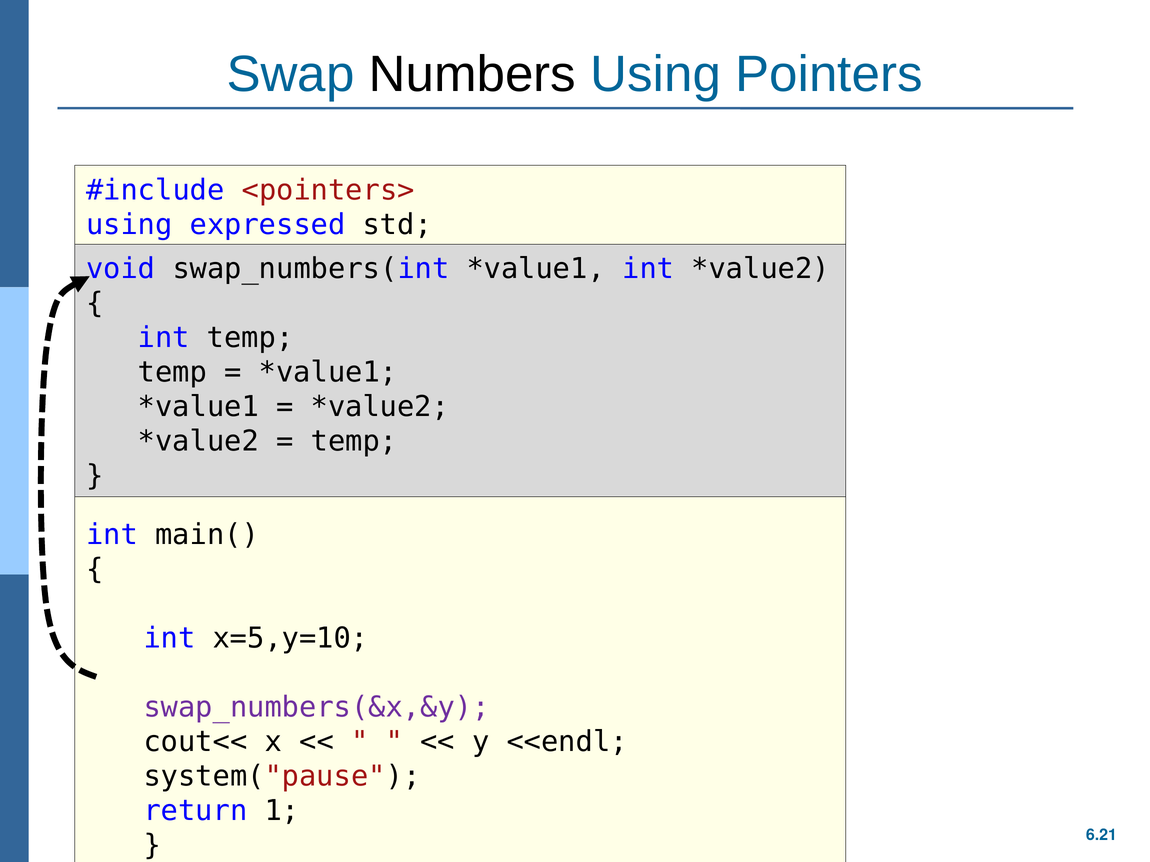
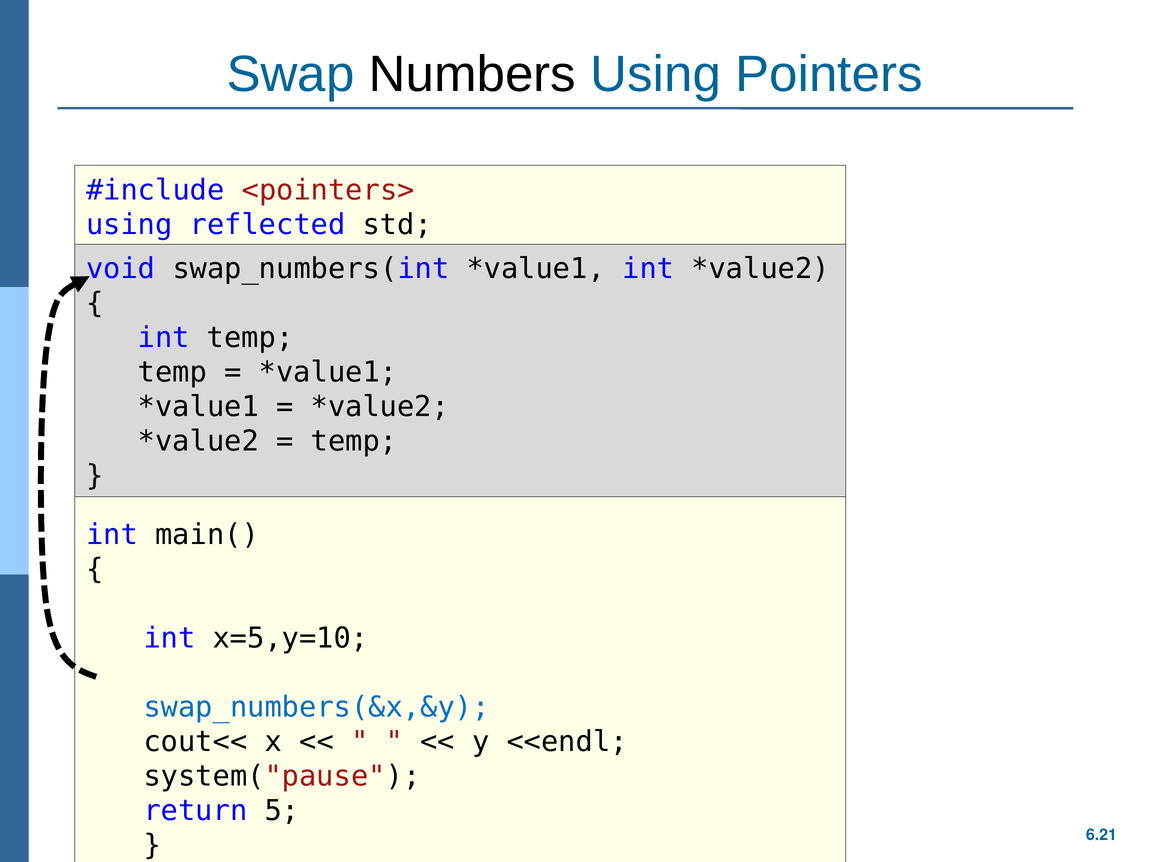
expressed: expressed -> reflected
swap_numbers(&x,&y colour: purple -> blue
1: 1 -> 5
